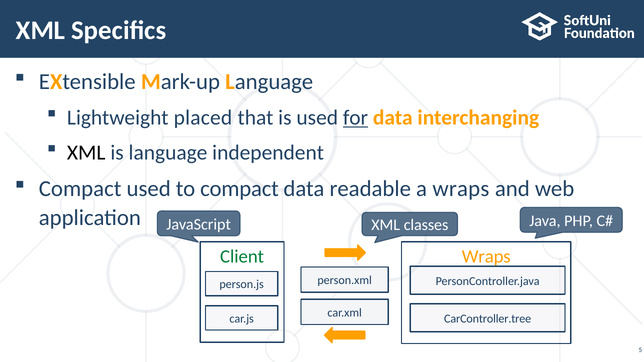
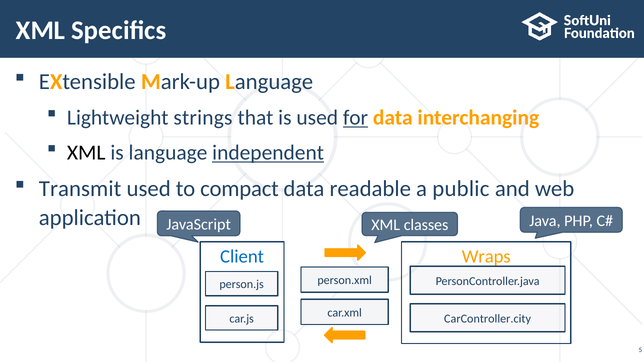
placed: placed -> strings
independent underline: none -> present
Compact at (80, 189): Compact -> Transmit
a wraps: wraps -> public
Client colour: green -> blue
CarController.tree: CarController.tree -> CarController.city
